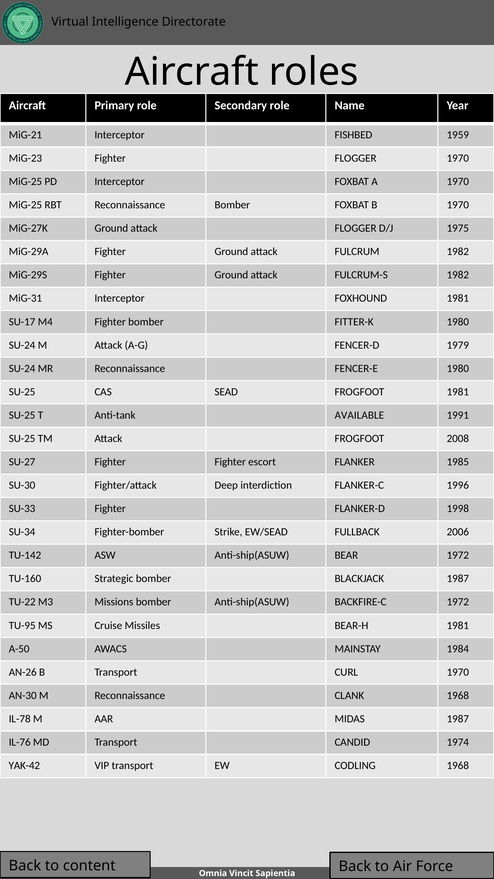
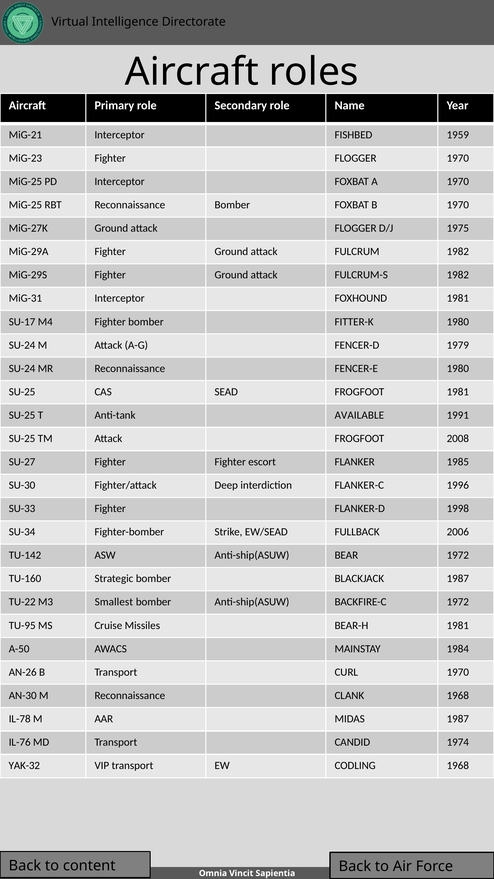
Missions: Missions -> Smallest
YAK-42: YAK-42 -> YAK-32
